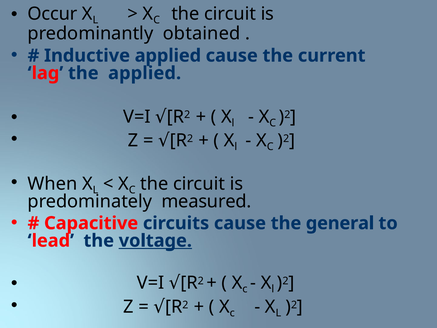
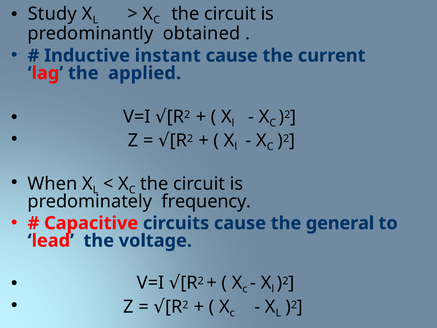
Occur: Occur -> Study
Inductive applied: applied -> instant
measured: measured -> frequency
voltage underline: present -> none
